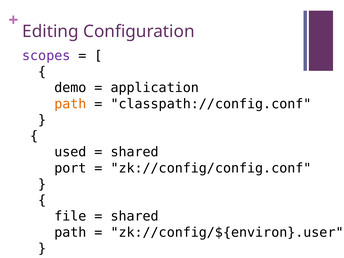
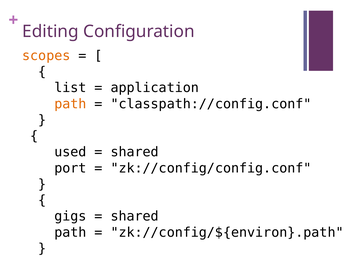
scopes colour: purple -> orange
demo: demo -> list
file: file -> gigs
zk://config/${environ}.user: zk://config/${environ}.user -> zk://config/${environ}.path
